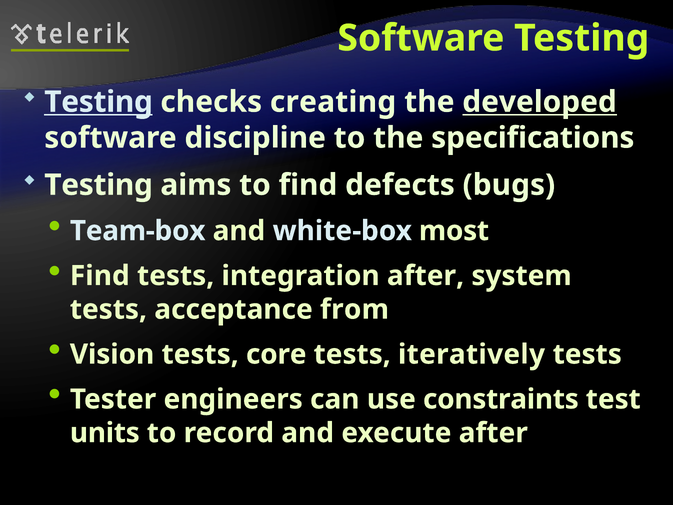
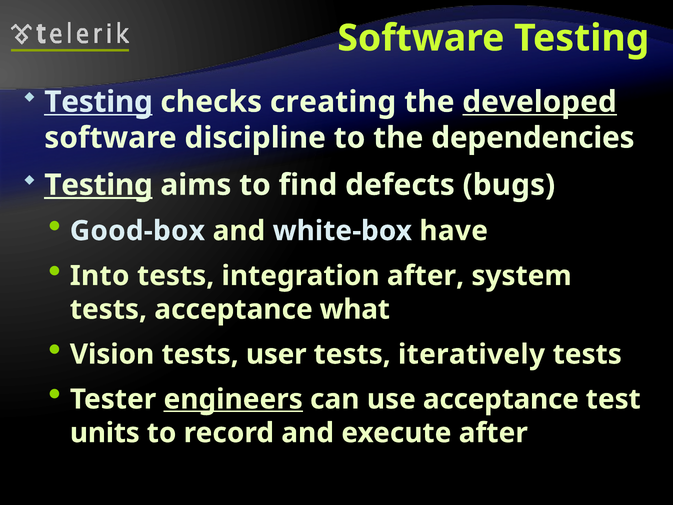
specifications: specifications -> dependencies
Testing at (99, 185) underline: none -> present
Team-box: Team-box -> Good-box
most: most -> have
Find at (100, 276): Find -> Into
from: from -> what
core: core -> user
engineers underline: none -> present
use constraints: constraints -> acceptance
